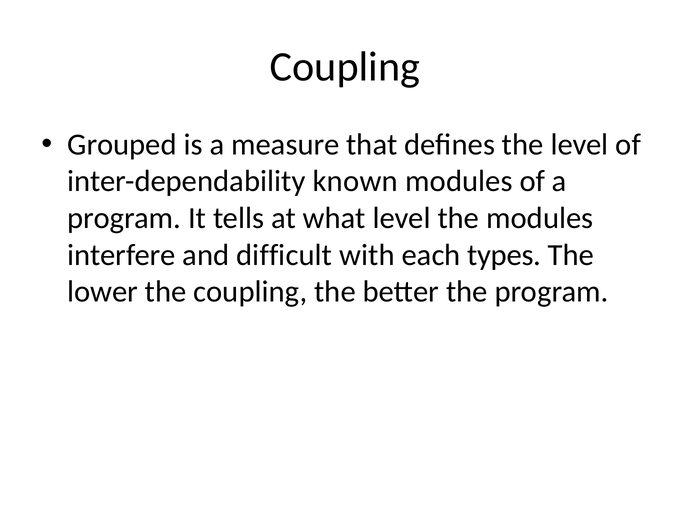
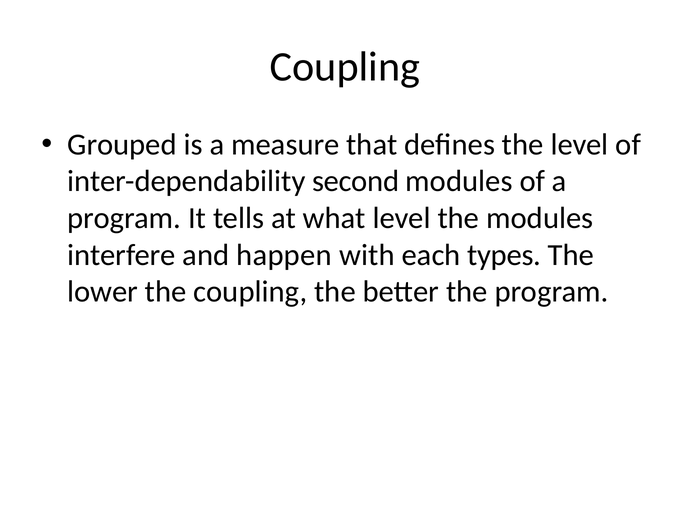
known: known -> second
difficult: difficult -> happen
